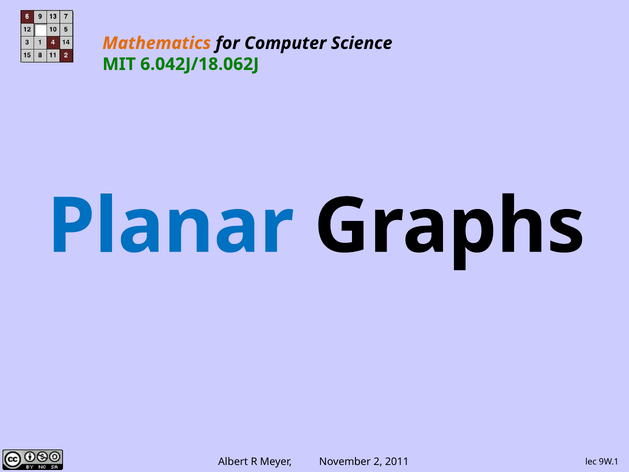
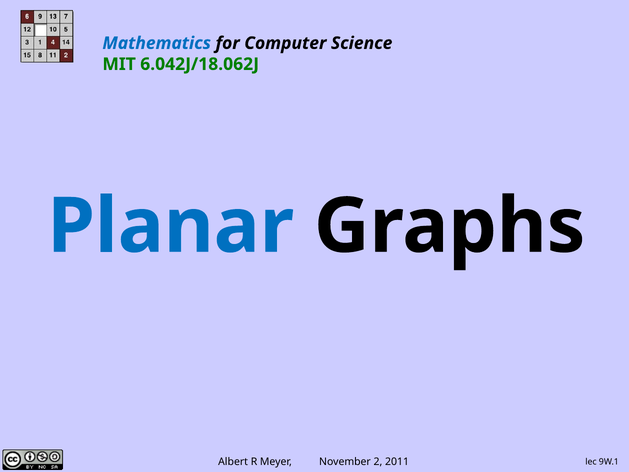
Mathematics colour: orange -> blue
